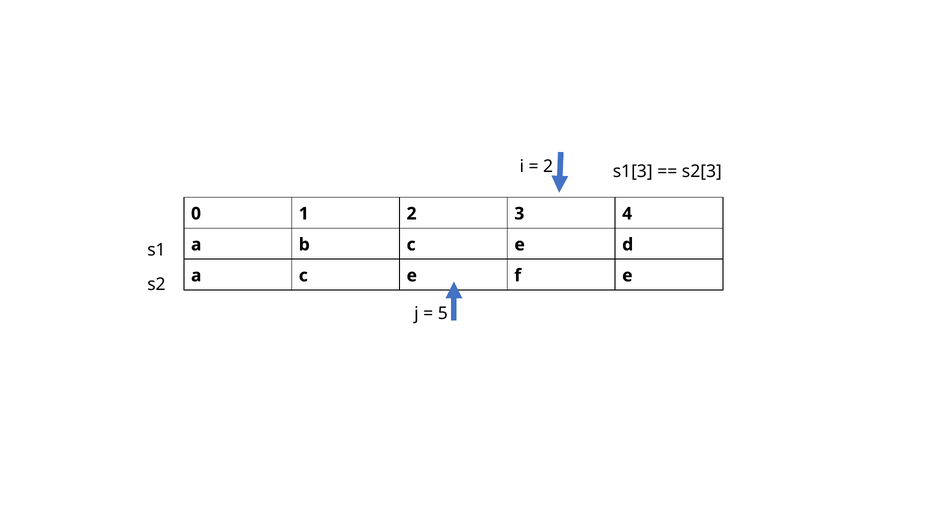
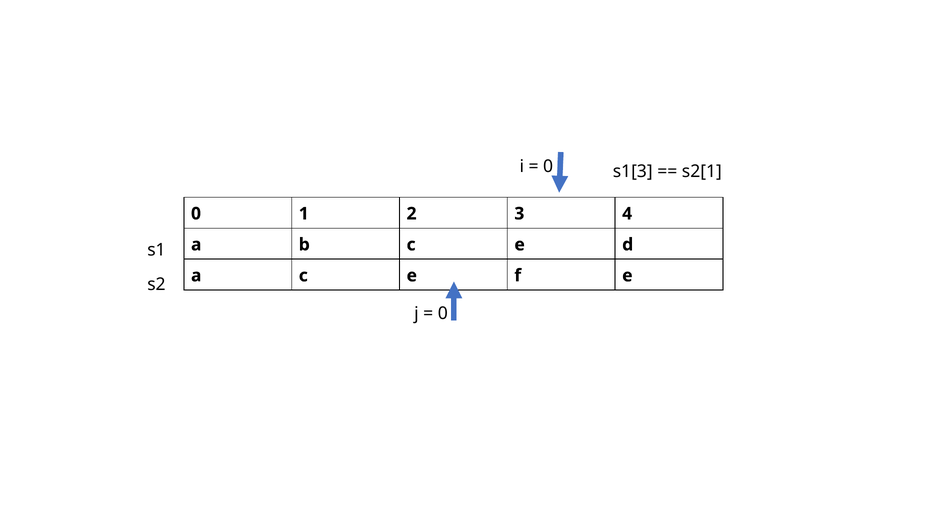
2 at (548, 167): 2 -> 0
s2[3: s2[3 -> s2[1
5 at (443, 313): 5 -> 0
